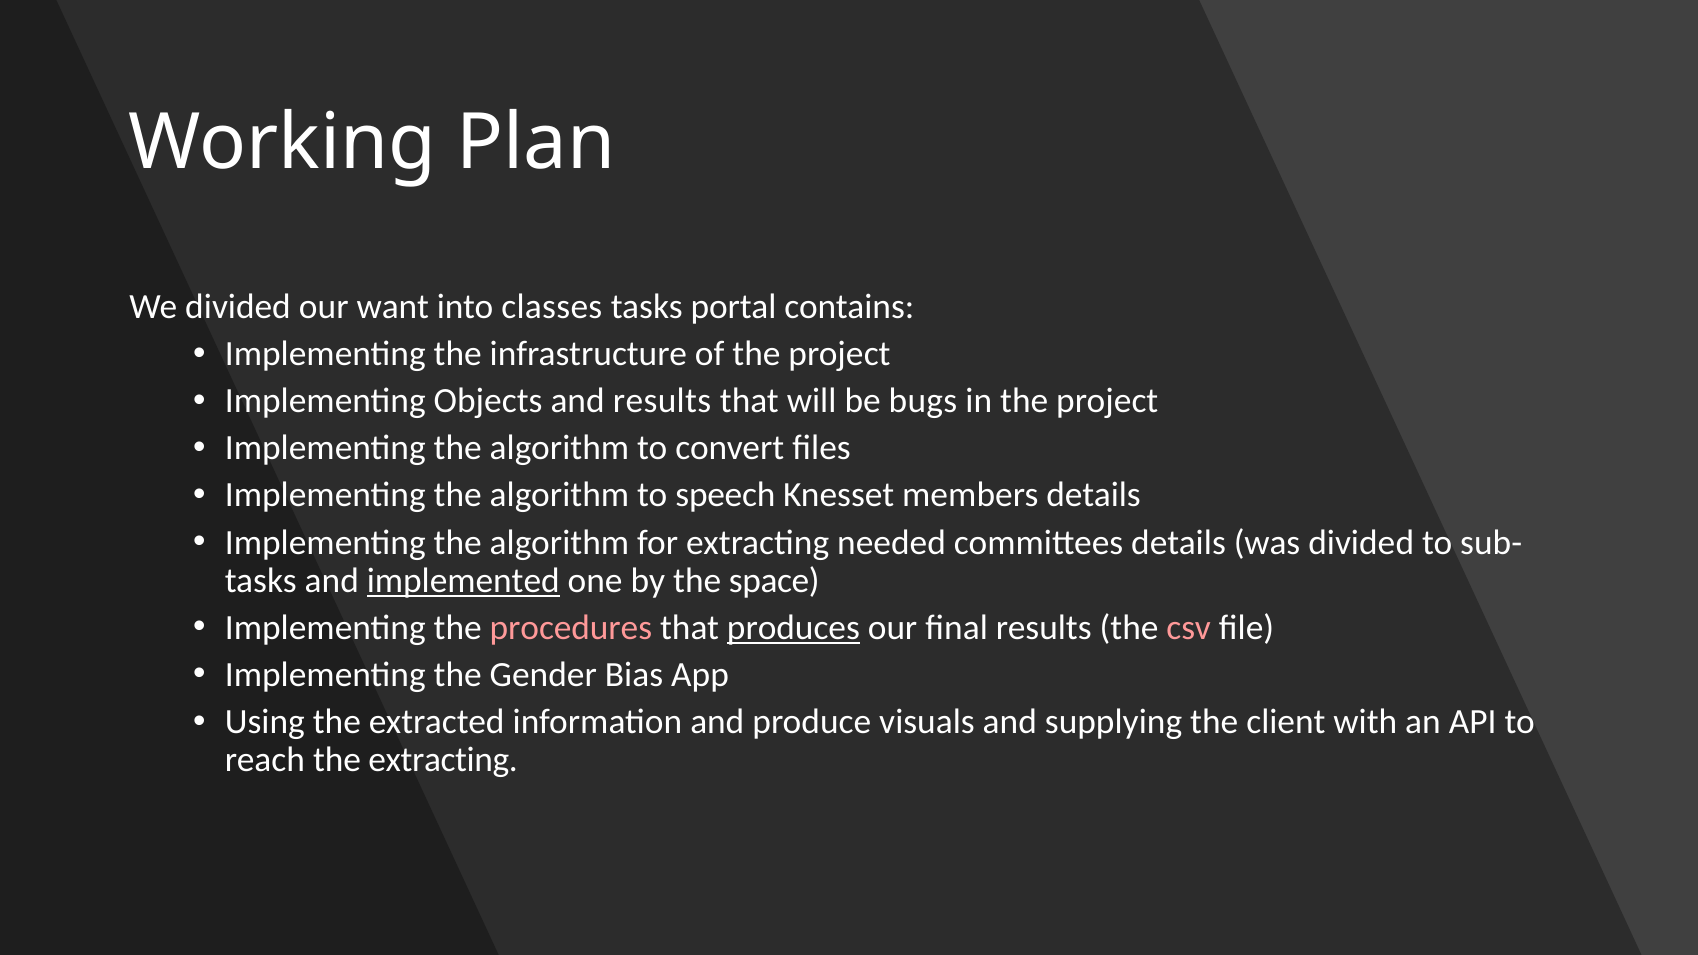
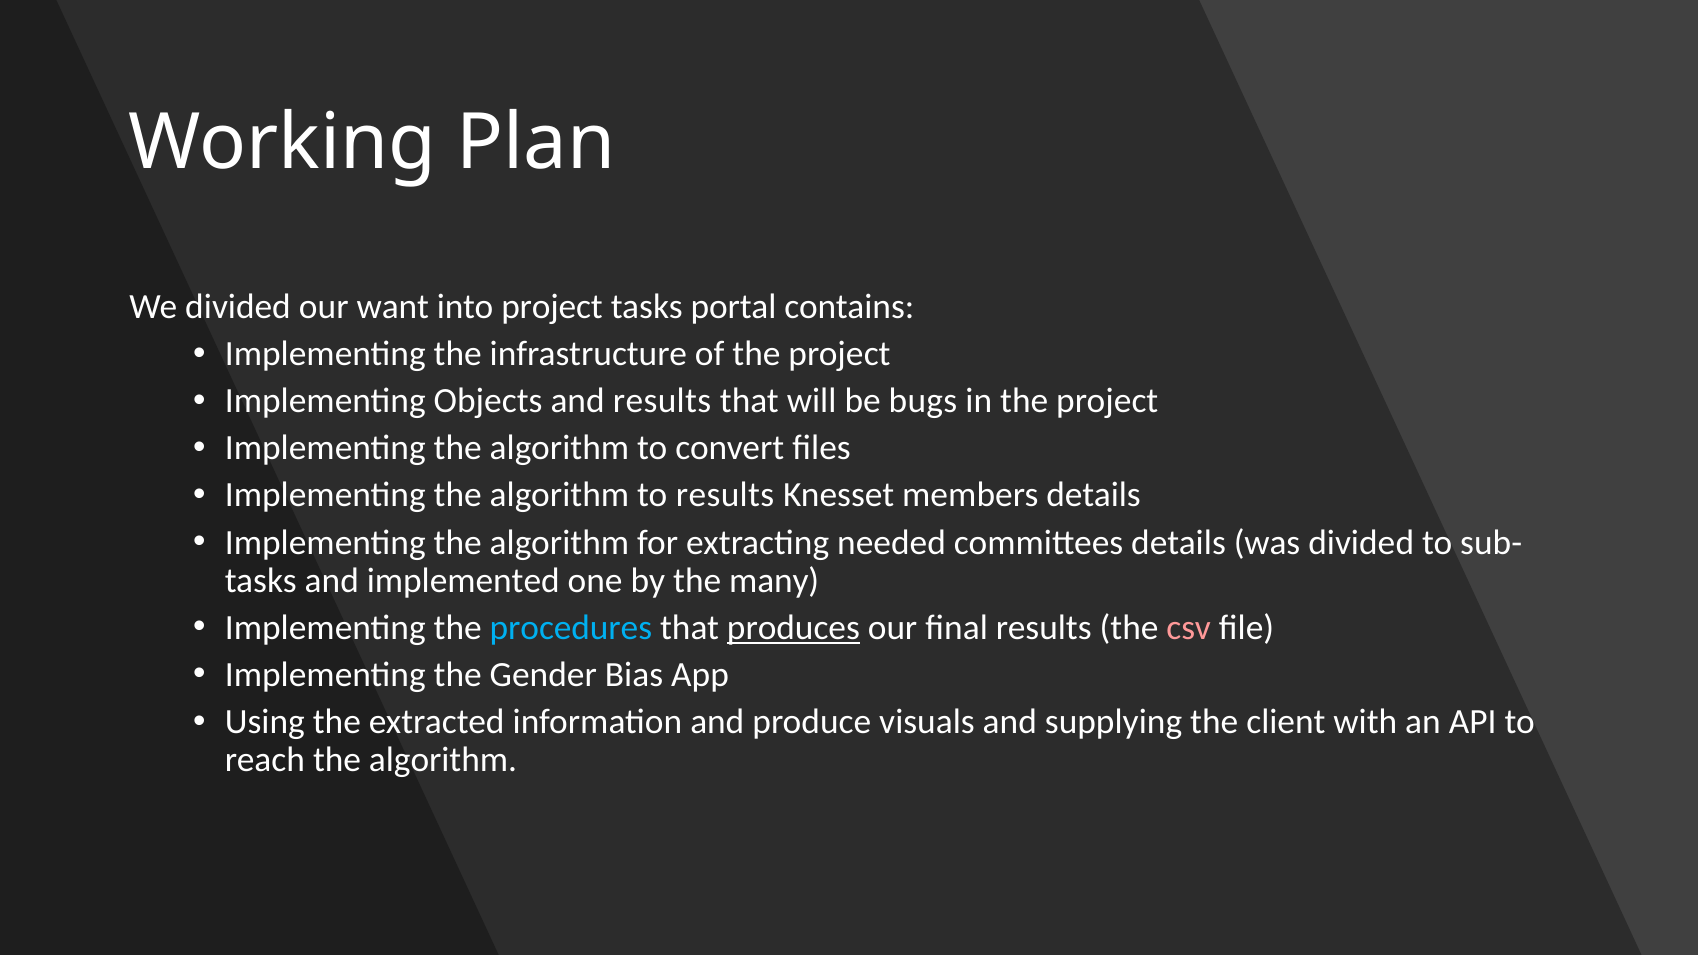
into classes: classes -> project
to speech: speech -> results
implemented underline: present -> none
space: space -> many
procedures colour: pink -> light blue
reach the extracting: extracting -> algorithm
